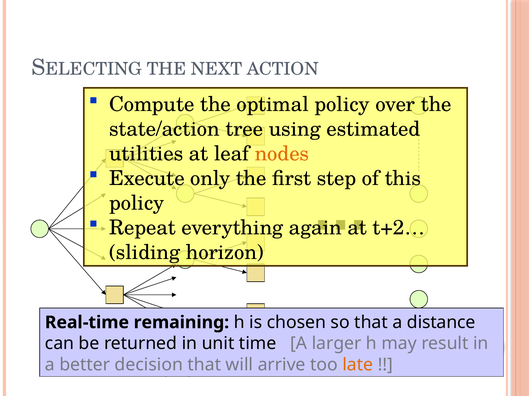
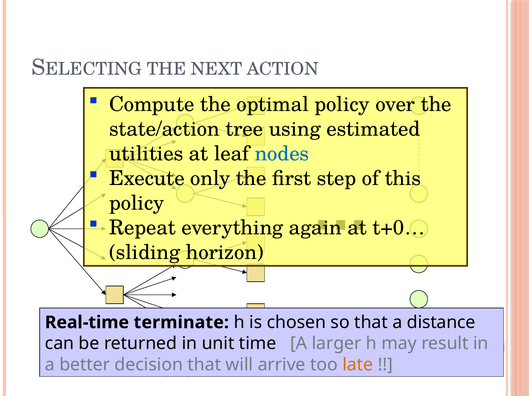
nodes colour: orange -> blue
t+2…: t+2… -> t+0…
remaining: remaining -> terminate
